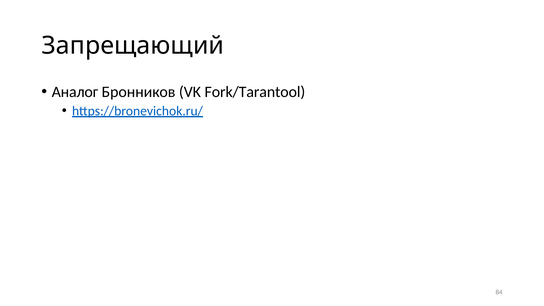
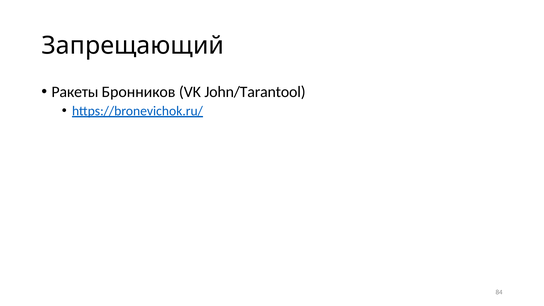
Аналог: Аналог -> Ракеты
Fork/Tarantool: Fork/Tarantool -> John/Tarantool
